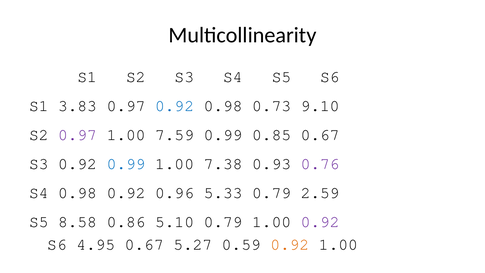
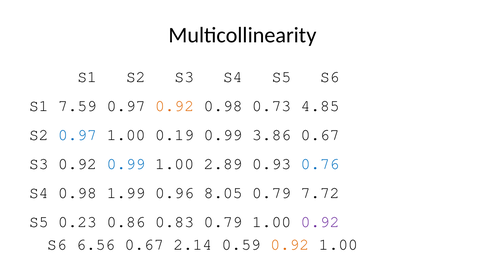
3.83: 3.83 -> 7.59
0.92 at (175, 106) colour: blue -> orange
9.10: 9.10 -> 4.85
0.97 at (78, 135) colour: purple -> blue
7.59: 7.59 -> 0.19
0.85: 0.85 -> 3.86
7.38: 7.38 -> 2.89
0.76 colour: purple -> blue
0.98 0.92: 0.92 -> 1.99
5.33: 5.33 -> 8.05
2.59: 2.59 -> 7.72
8.58: 8.58 -> 0.23
5.10: 5.10 -> 0.83
4.95: 4.95 -> 6.56
5.27: 5.27 -> 2.14
